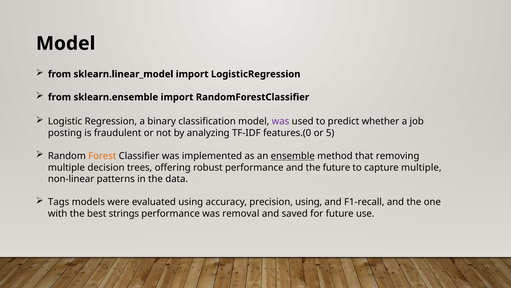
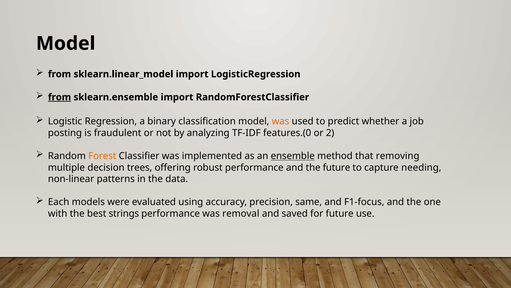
from at (60, 97) underline: none -> present
was at (281, 121) colour: purple -> orange
5: 5 -> 2
capture multiple: multiple -> needing
Tags: Tags -> Each
precision using: using -> same
F1-recall: F1-recall -> F1-focus
